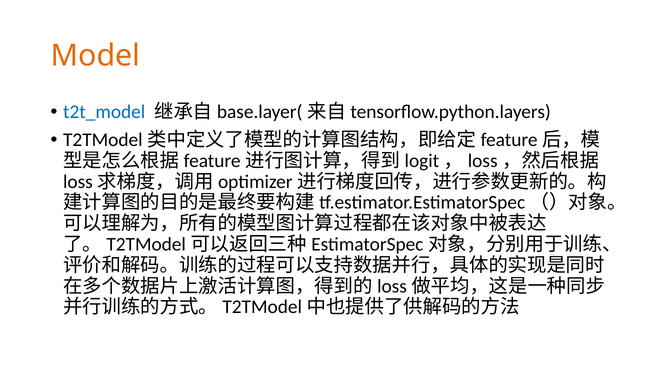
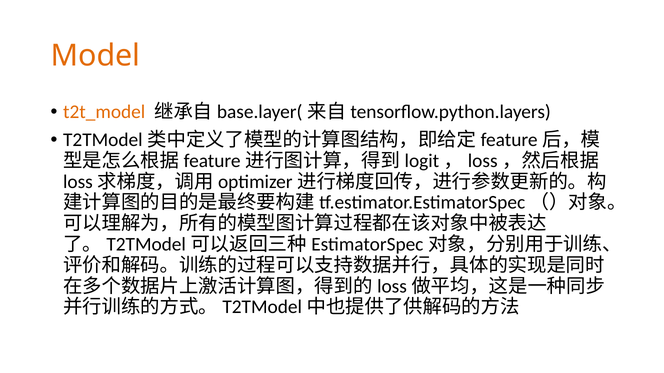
t2t_model colour: blue -> orange
